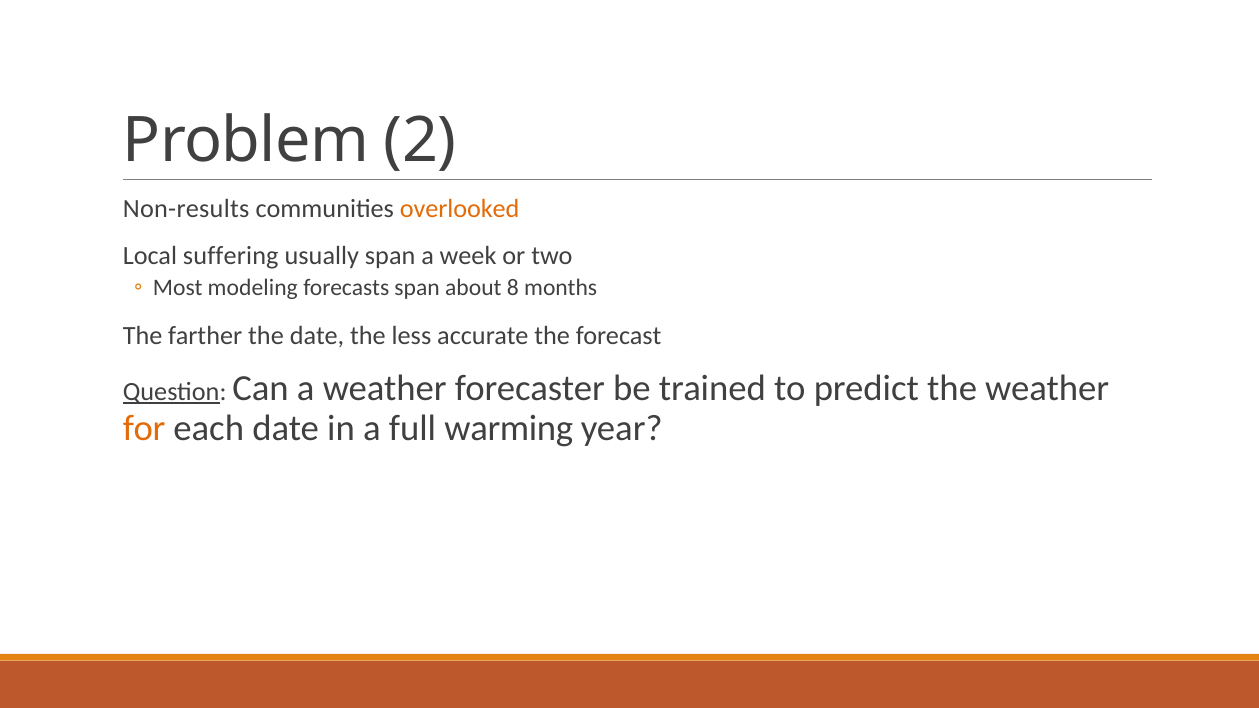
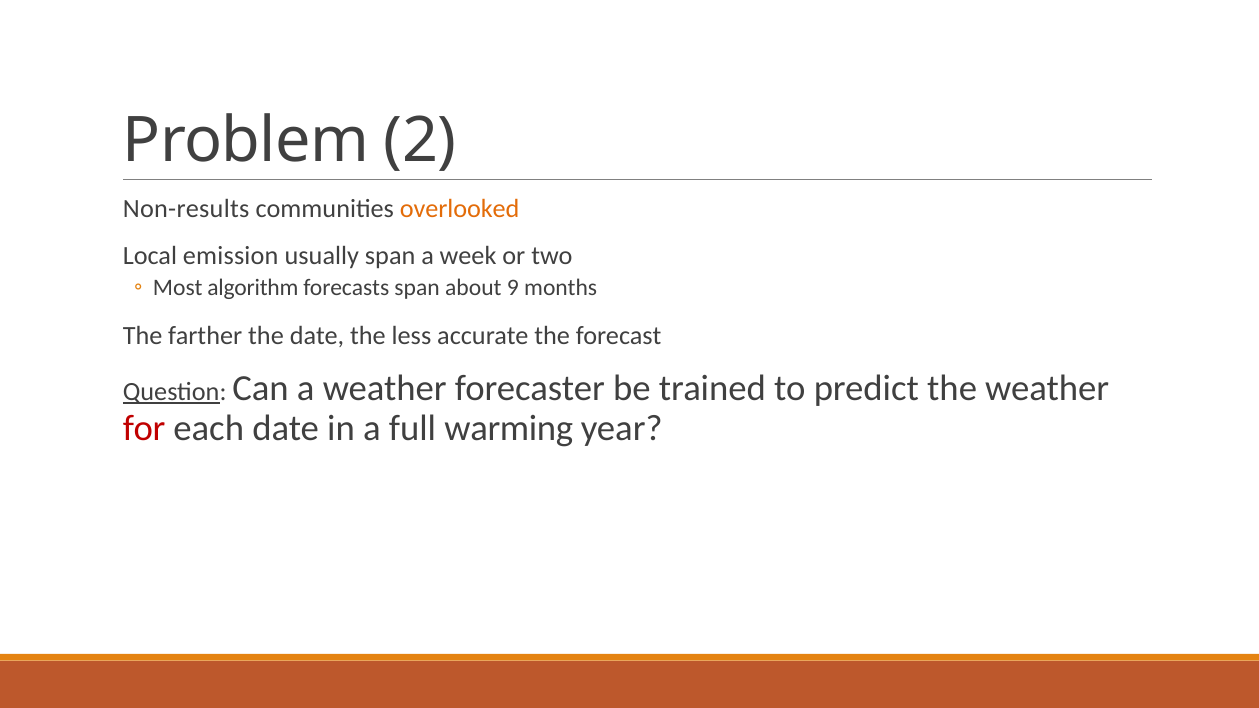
suffering: suffering -> emission
modeling: modeling -> algorithm
8: 8 -> 9
for colour: orange -> red
